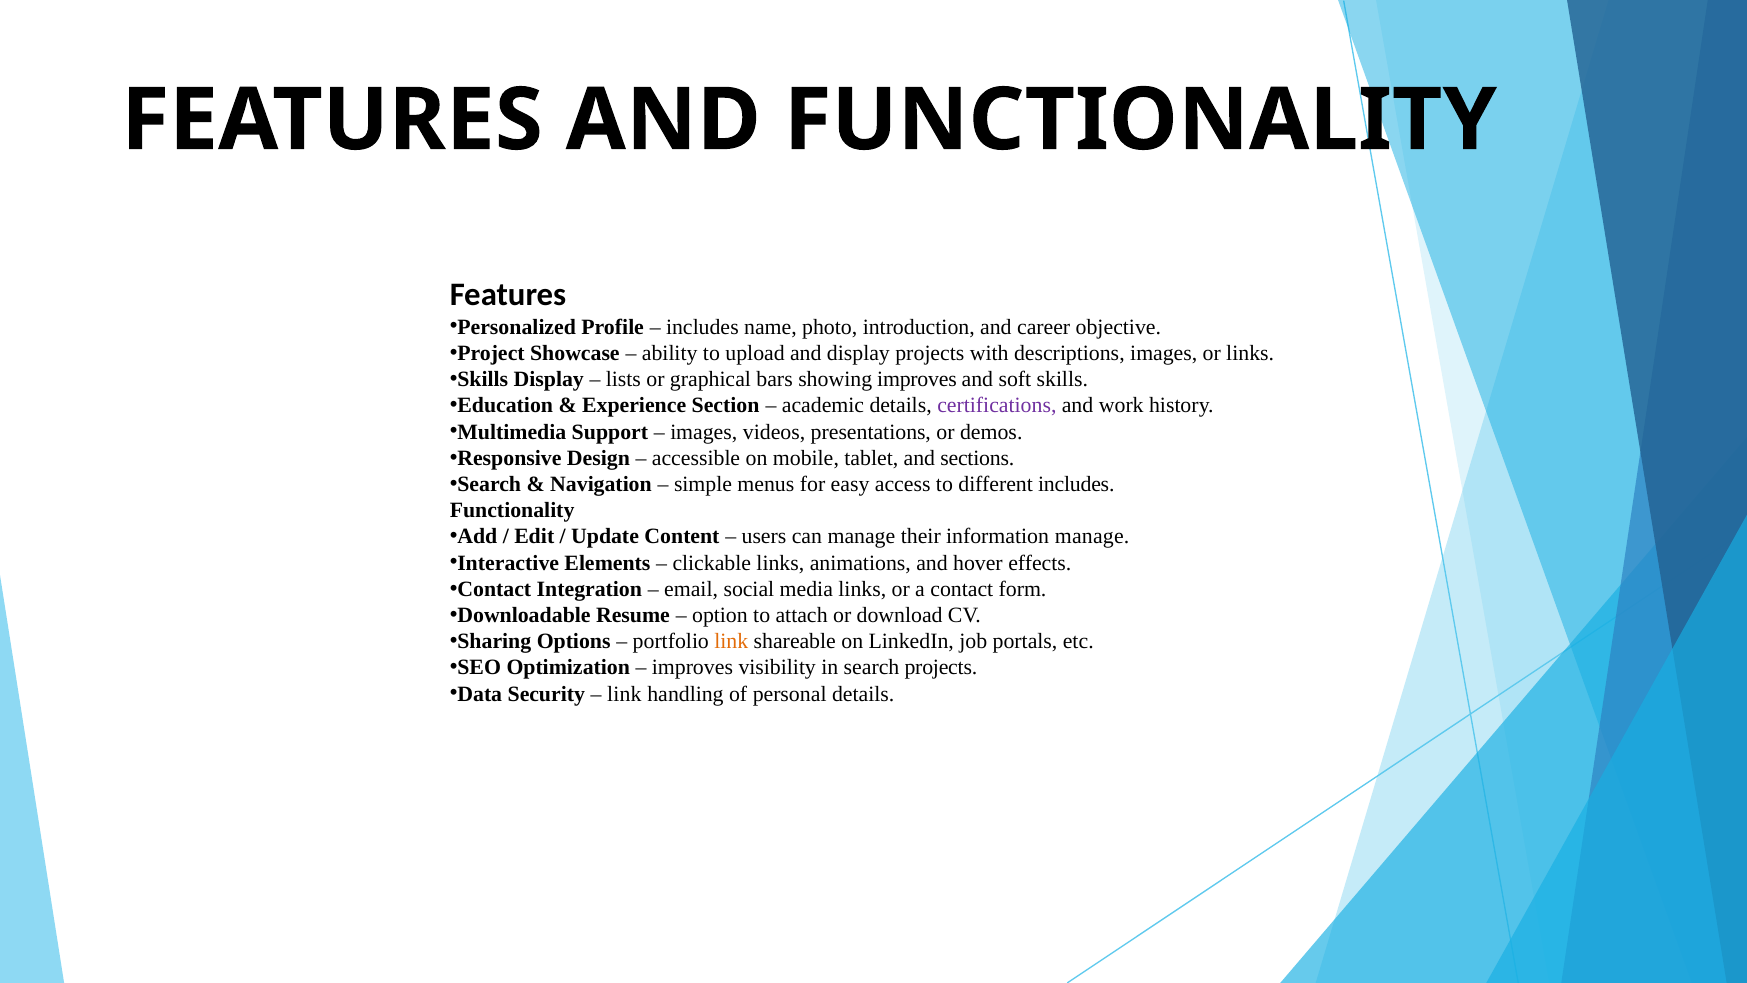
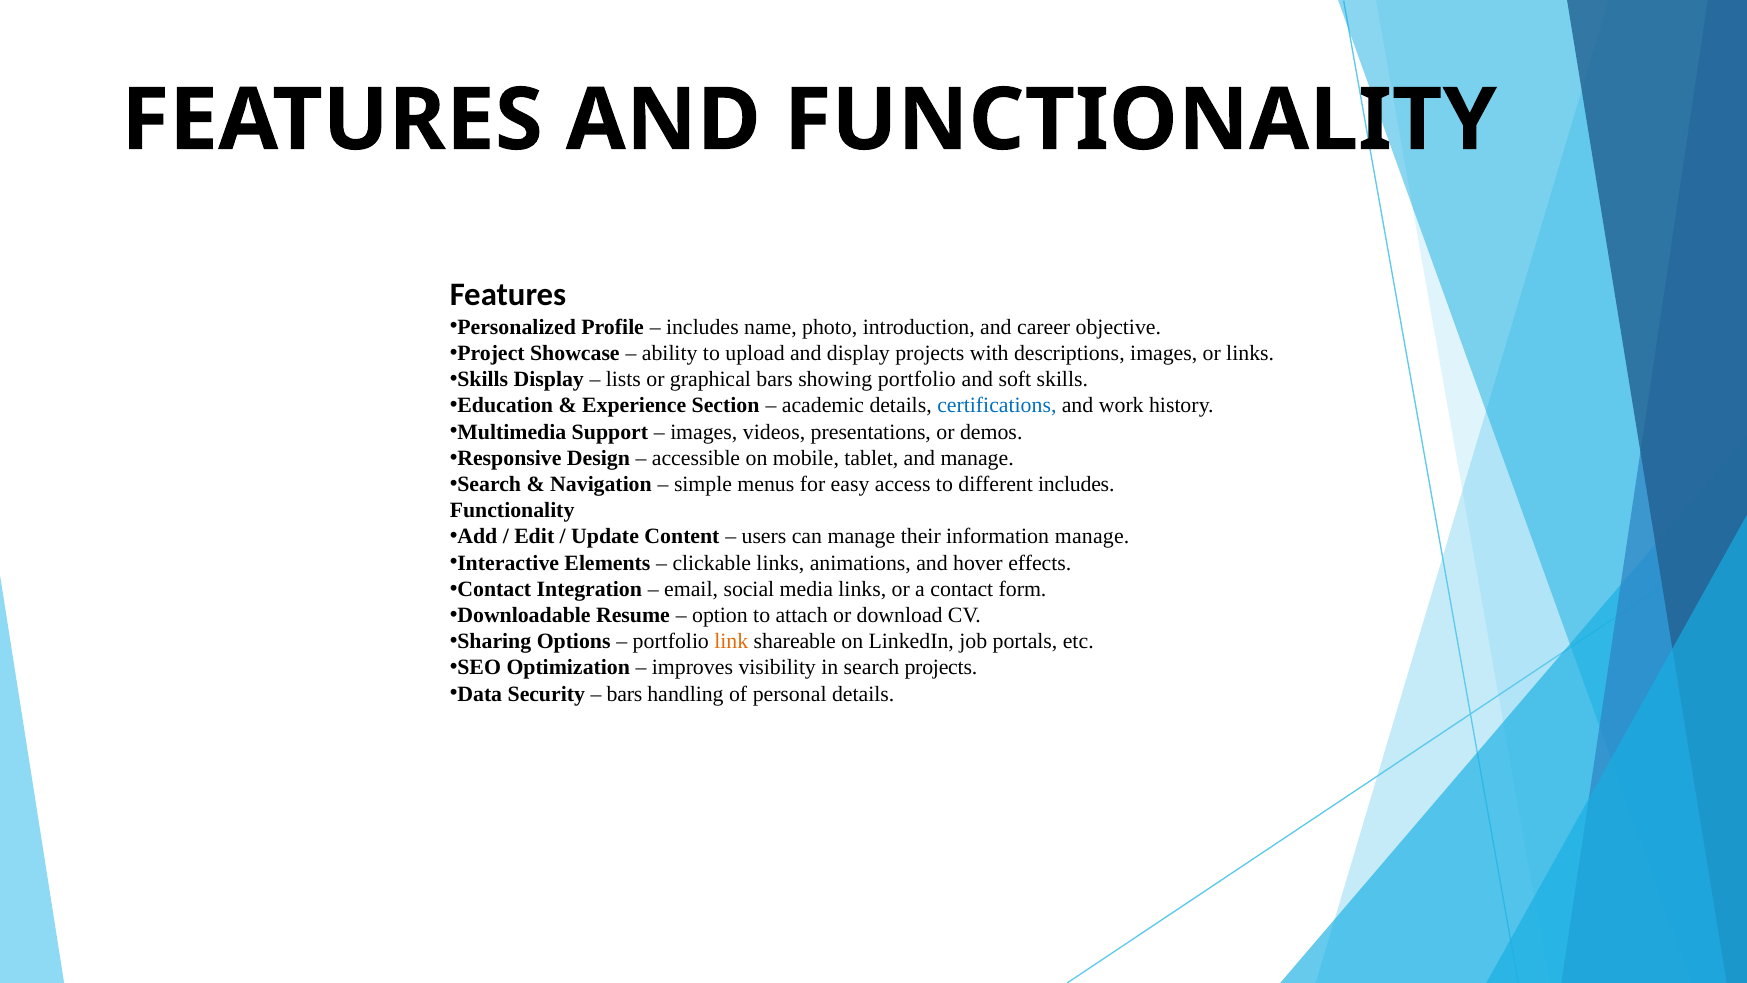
showing improves: improves -> portfolio
certifications colour: purple -> blue
and sections: sections -> manage
link at (624, 694): link -> bars
